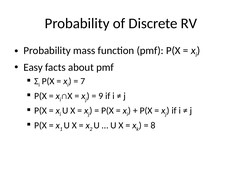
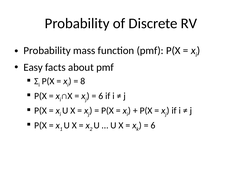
7: 7 -> 8
9 at (101, 96): 9 -> 6
8 at (153, 126): 8 -> 6
